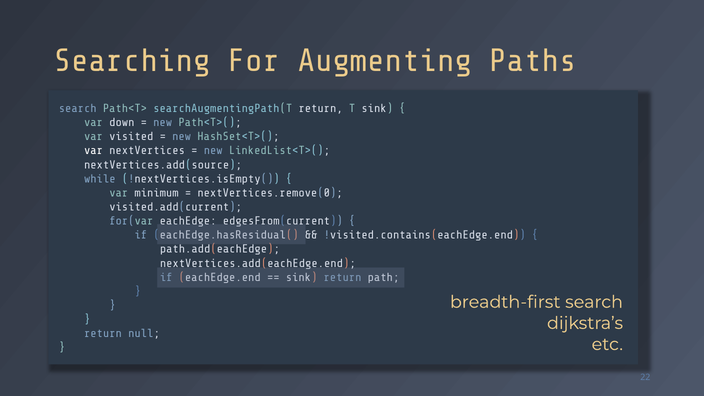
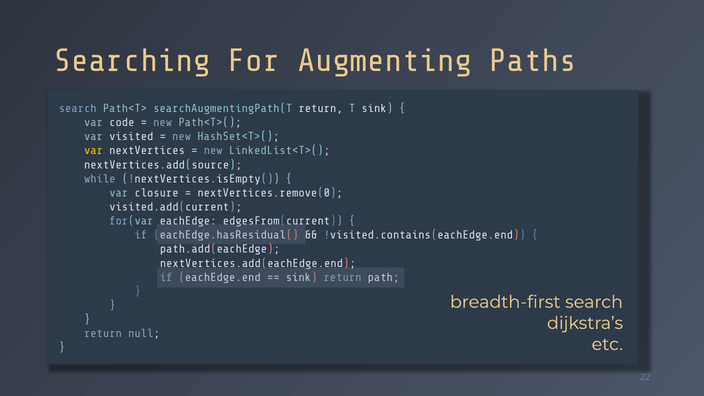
down: down -> code
var at (94, 151) colour: white -> yellow
minimum: minimum -> closure
